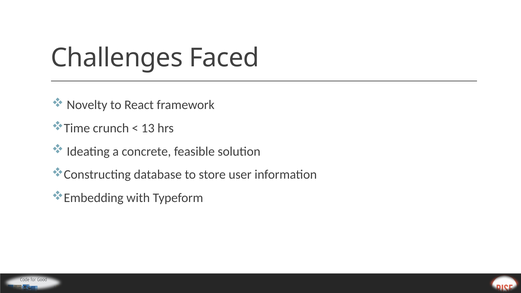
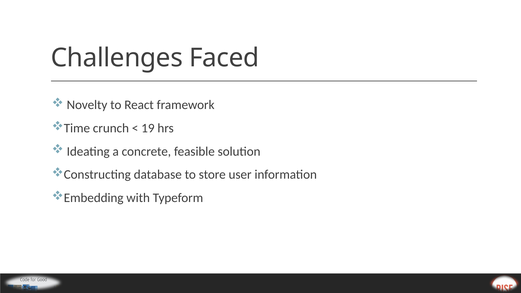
13: 13 -> 19
